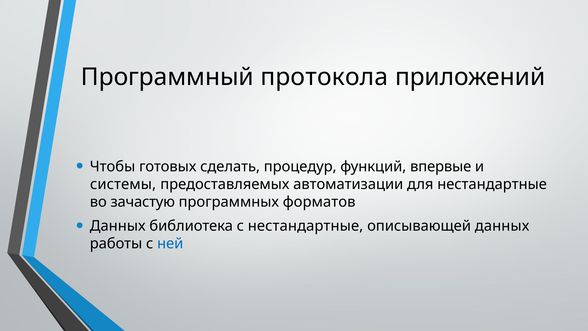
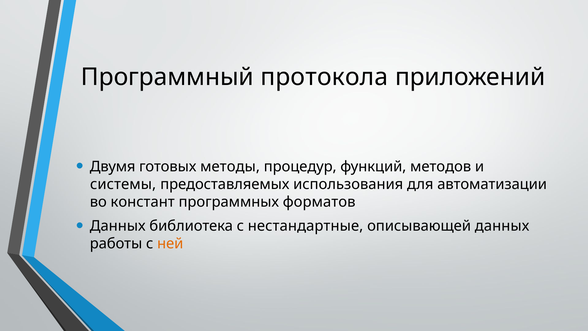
Чтобы: Чтобы -> Двумя
сделать: сделать -> методы
впервые: впервые -> методов
автоматизации: автоматизации -> использования
для нестандартные: нестандартные -> автоматизации
зачастую: зачастую -> констант
ней colour: blue -> orange
